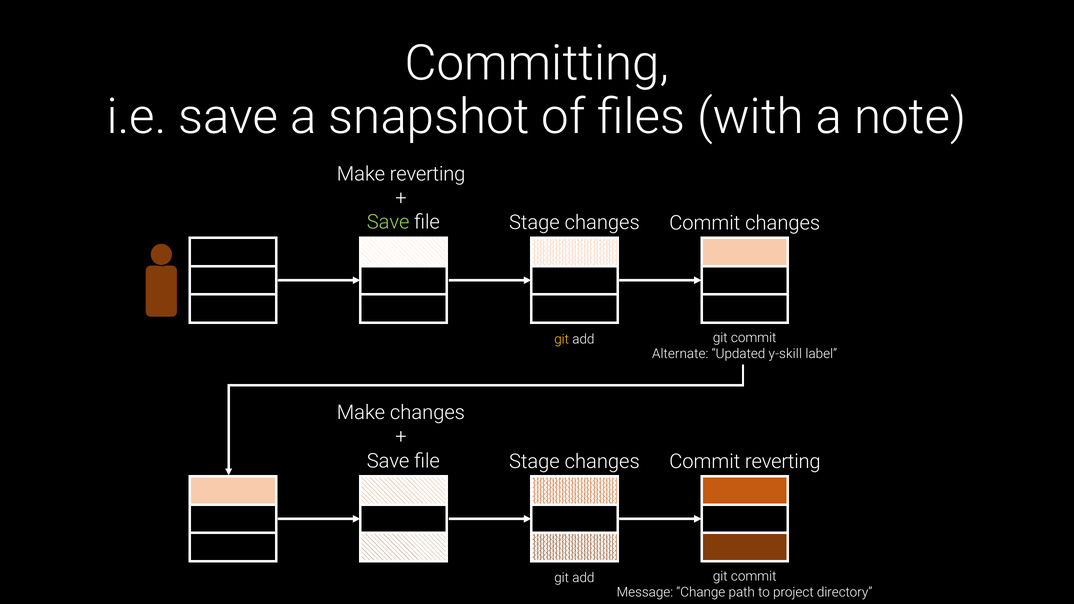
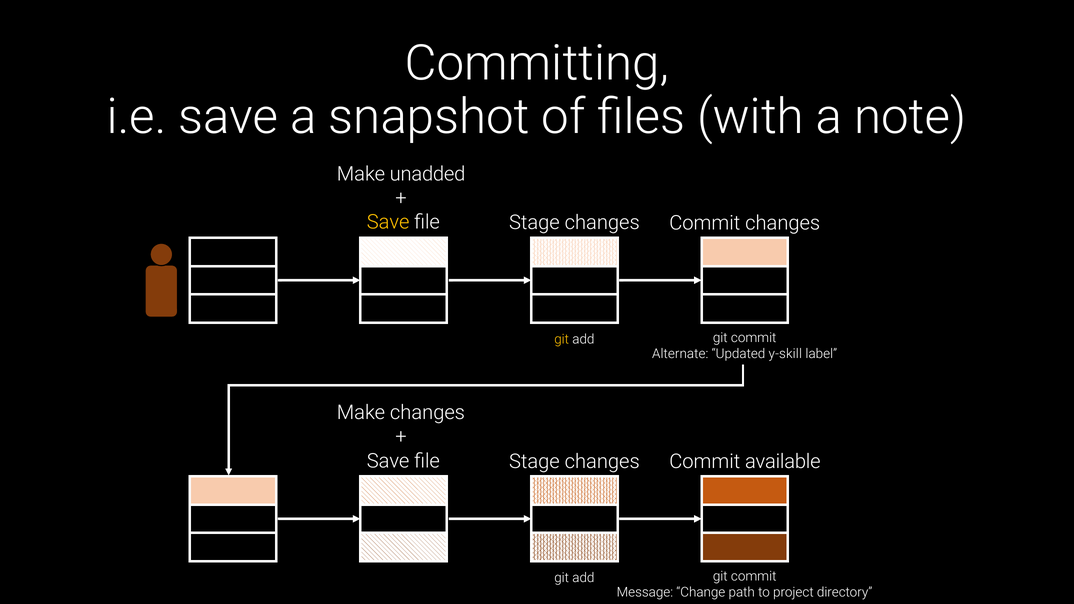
Make reverting: reverting -> unadded
Save at (388, 222) colour: light green -> yellow
Commit reverting: reverting -> available
